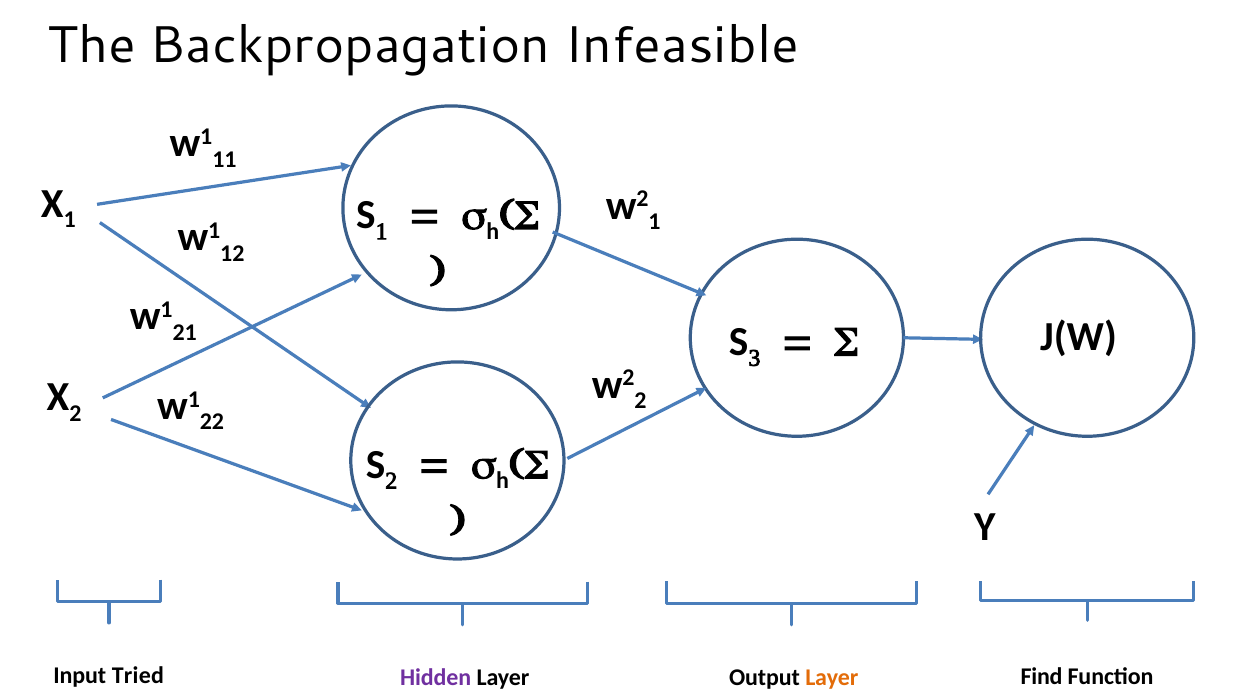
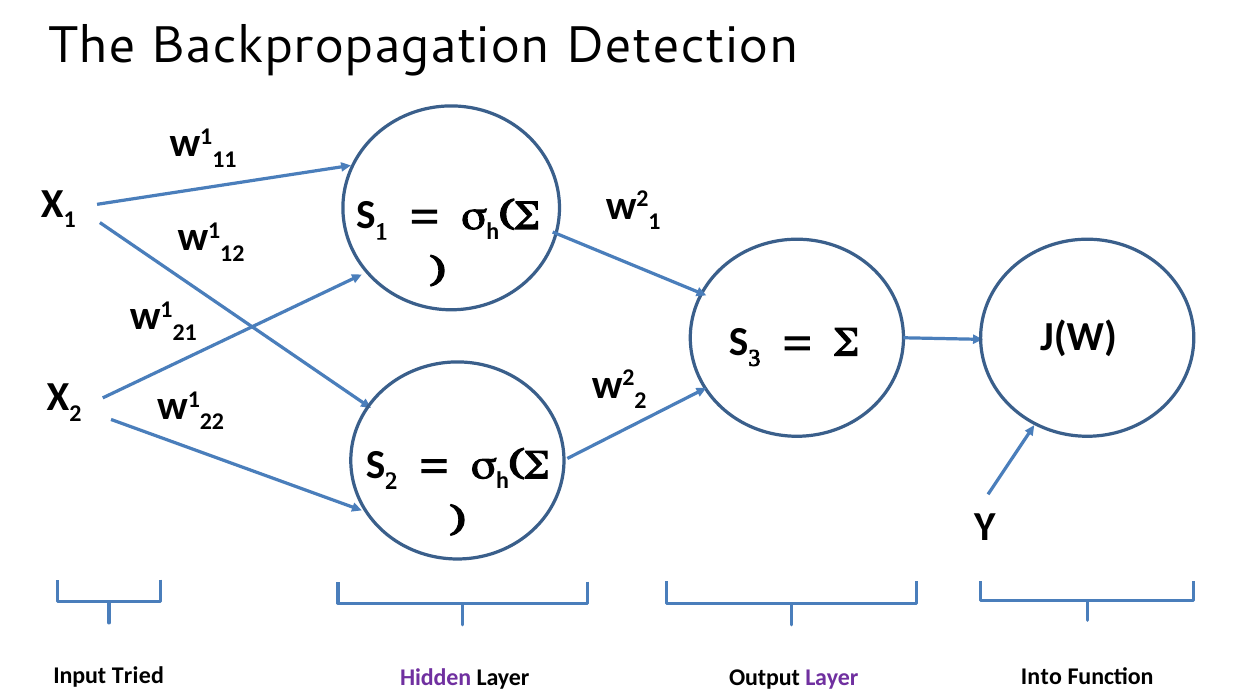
Infeasible: Infeasible -> Detection
Find: Find -> Into
Layer at (832, 678) colour: orange -> purple
